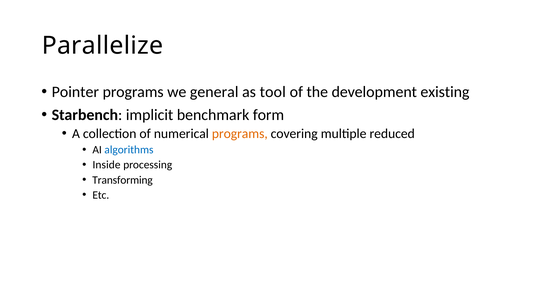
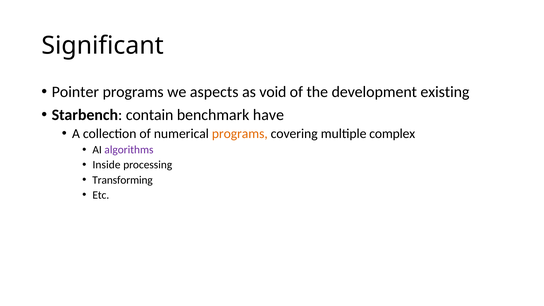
Parallelize: Parallelize -> Significant
general: general -> aspects
tool: tool -> void
implicit: implicit -> contain
form: form -> have
reduced: reduced -> complex
algorithms colour: blue -> purple
